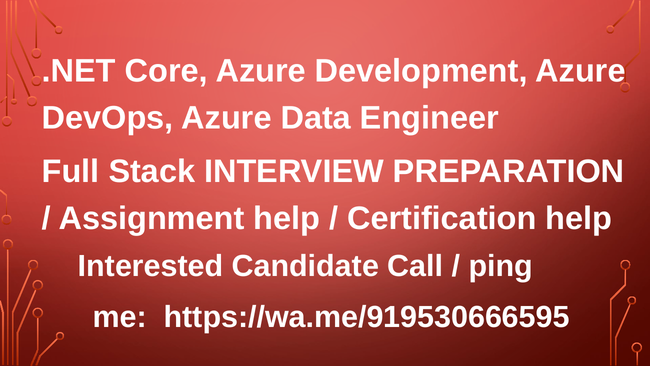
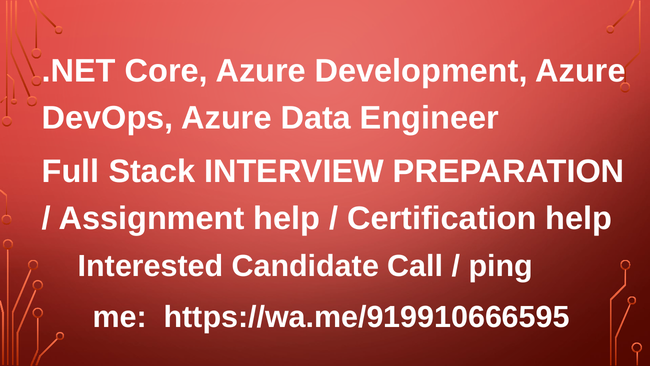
https://wa.me/919530666595: https://wa.me/919530666595 -> https://wa.me/919910666595
